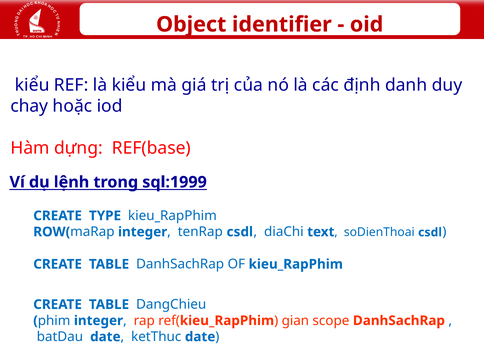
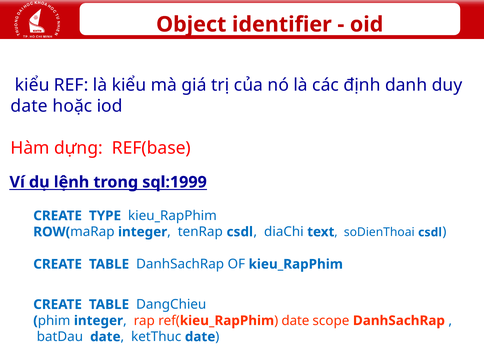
chay at (29, 106): chay -> date
gian at (295, 321): gian -> date
